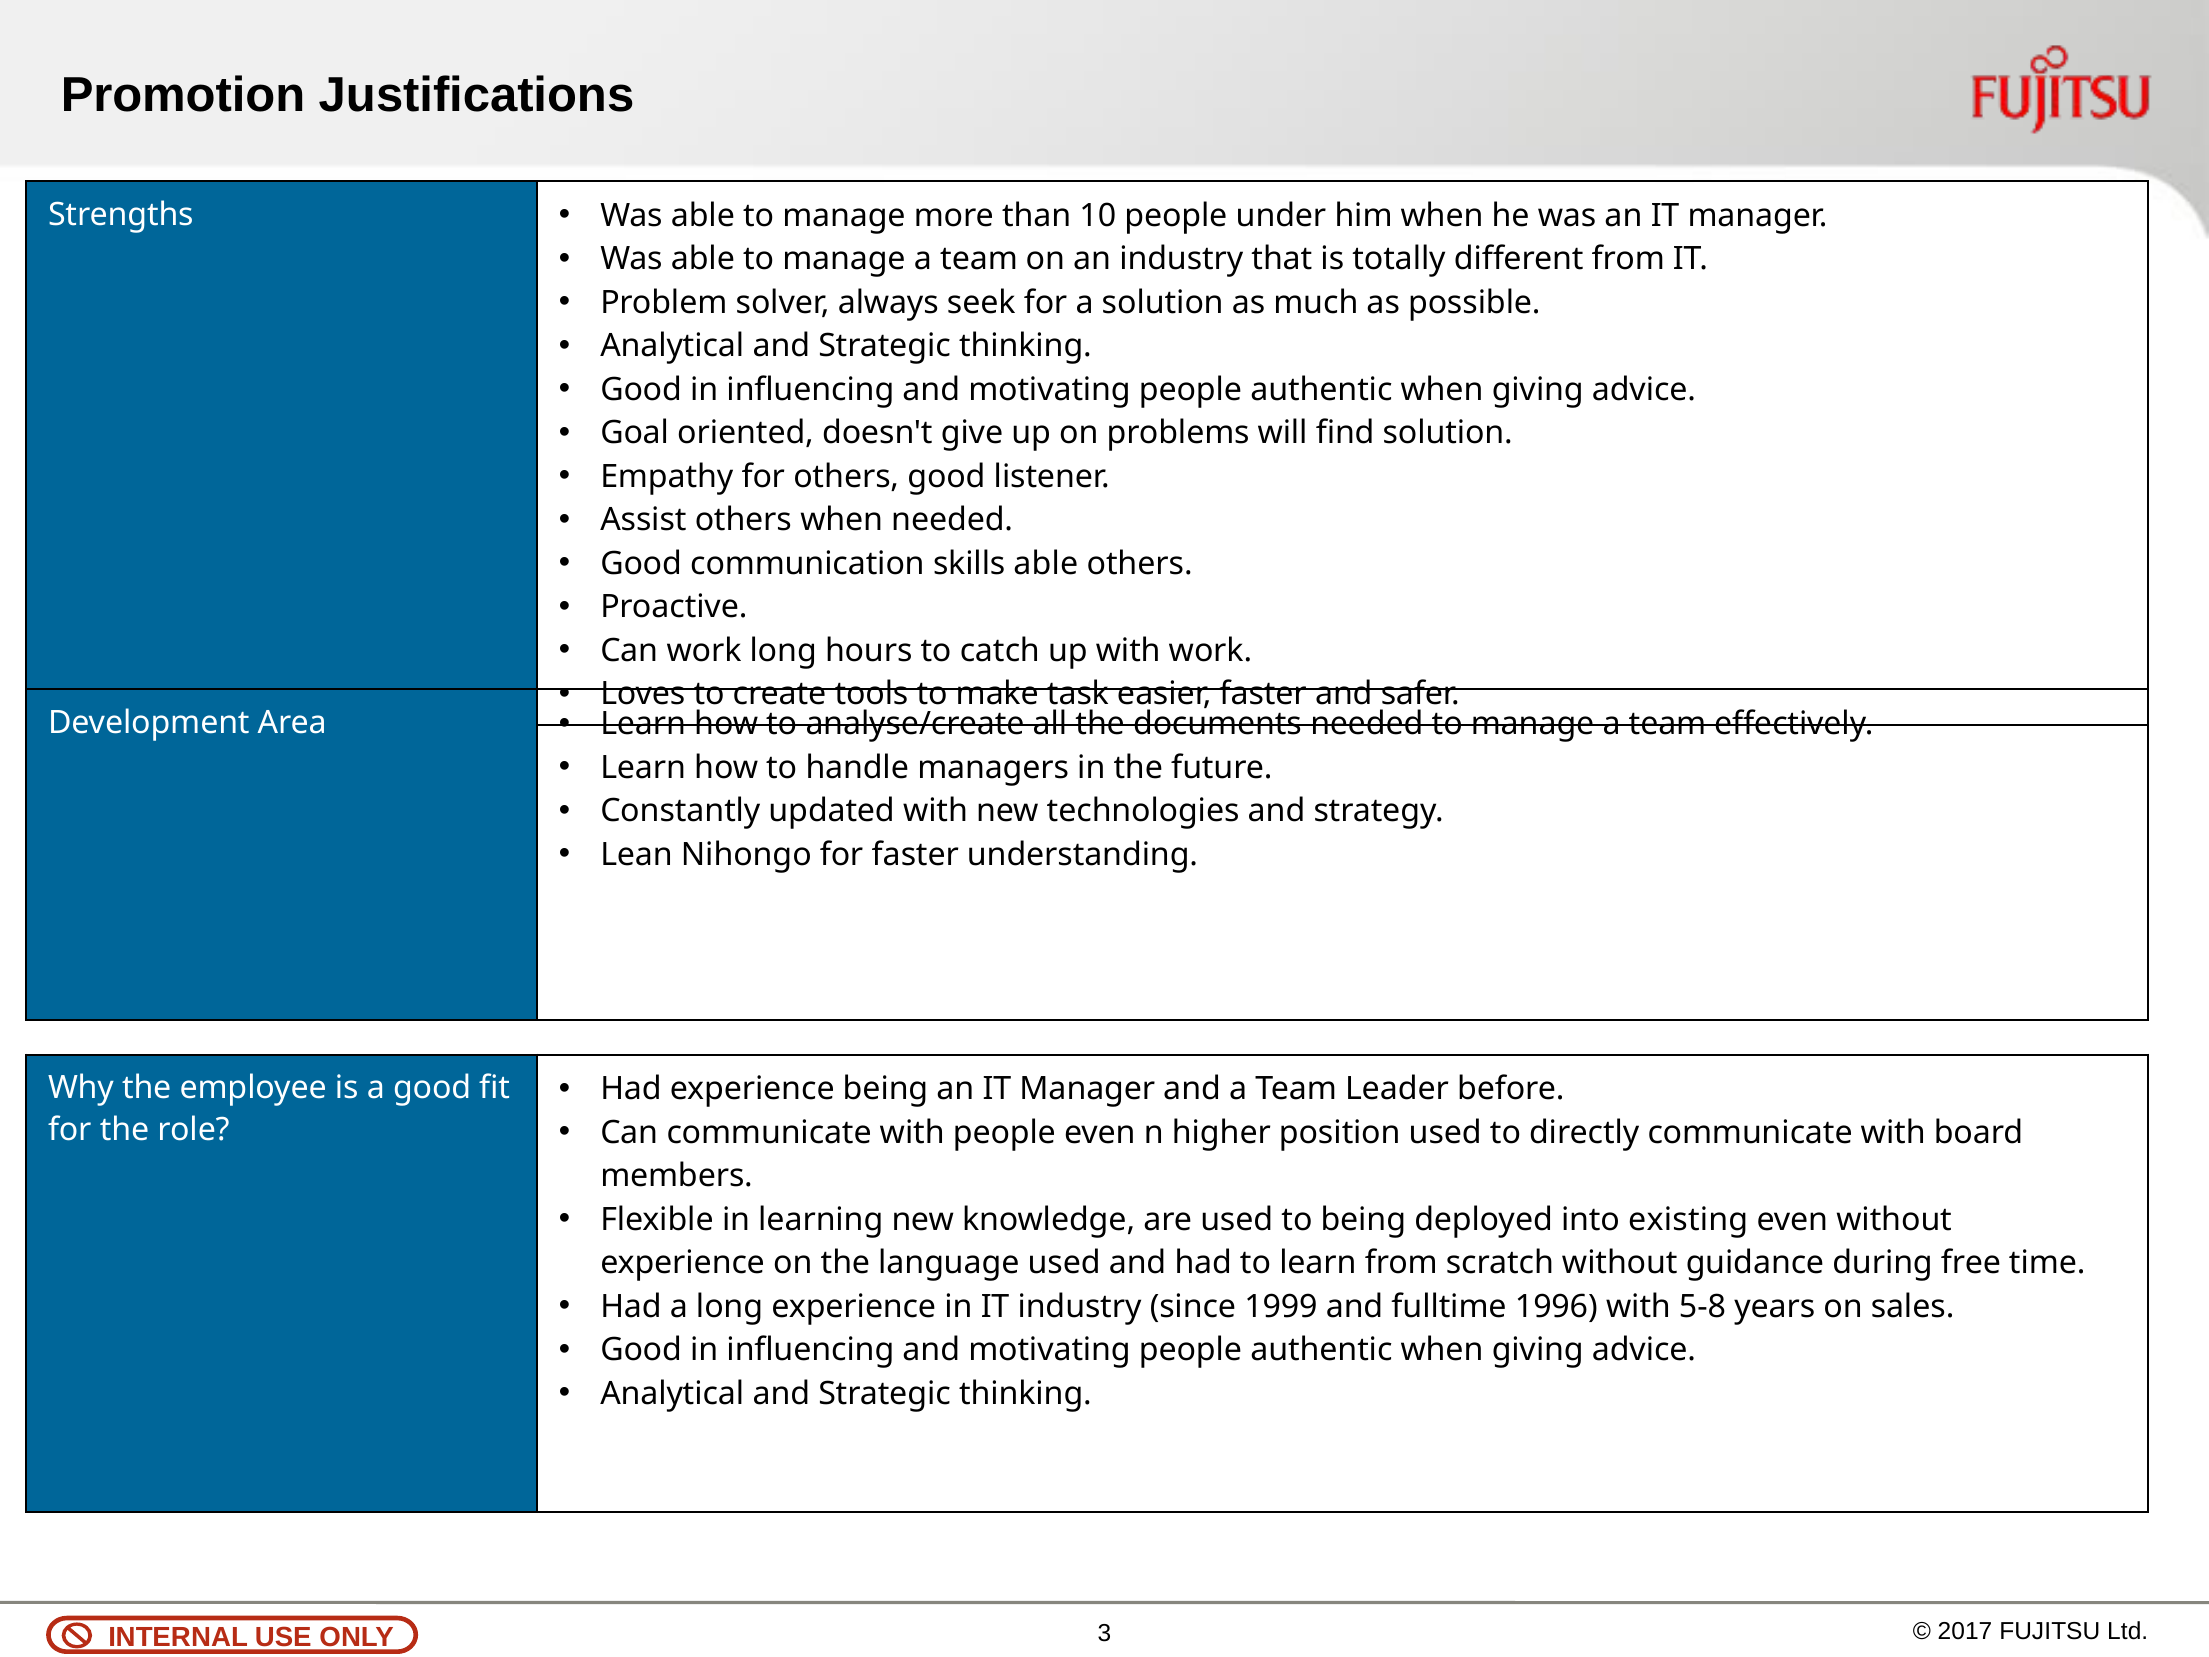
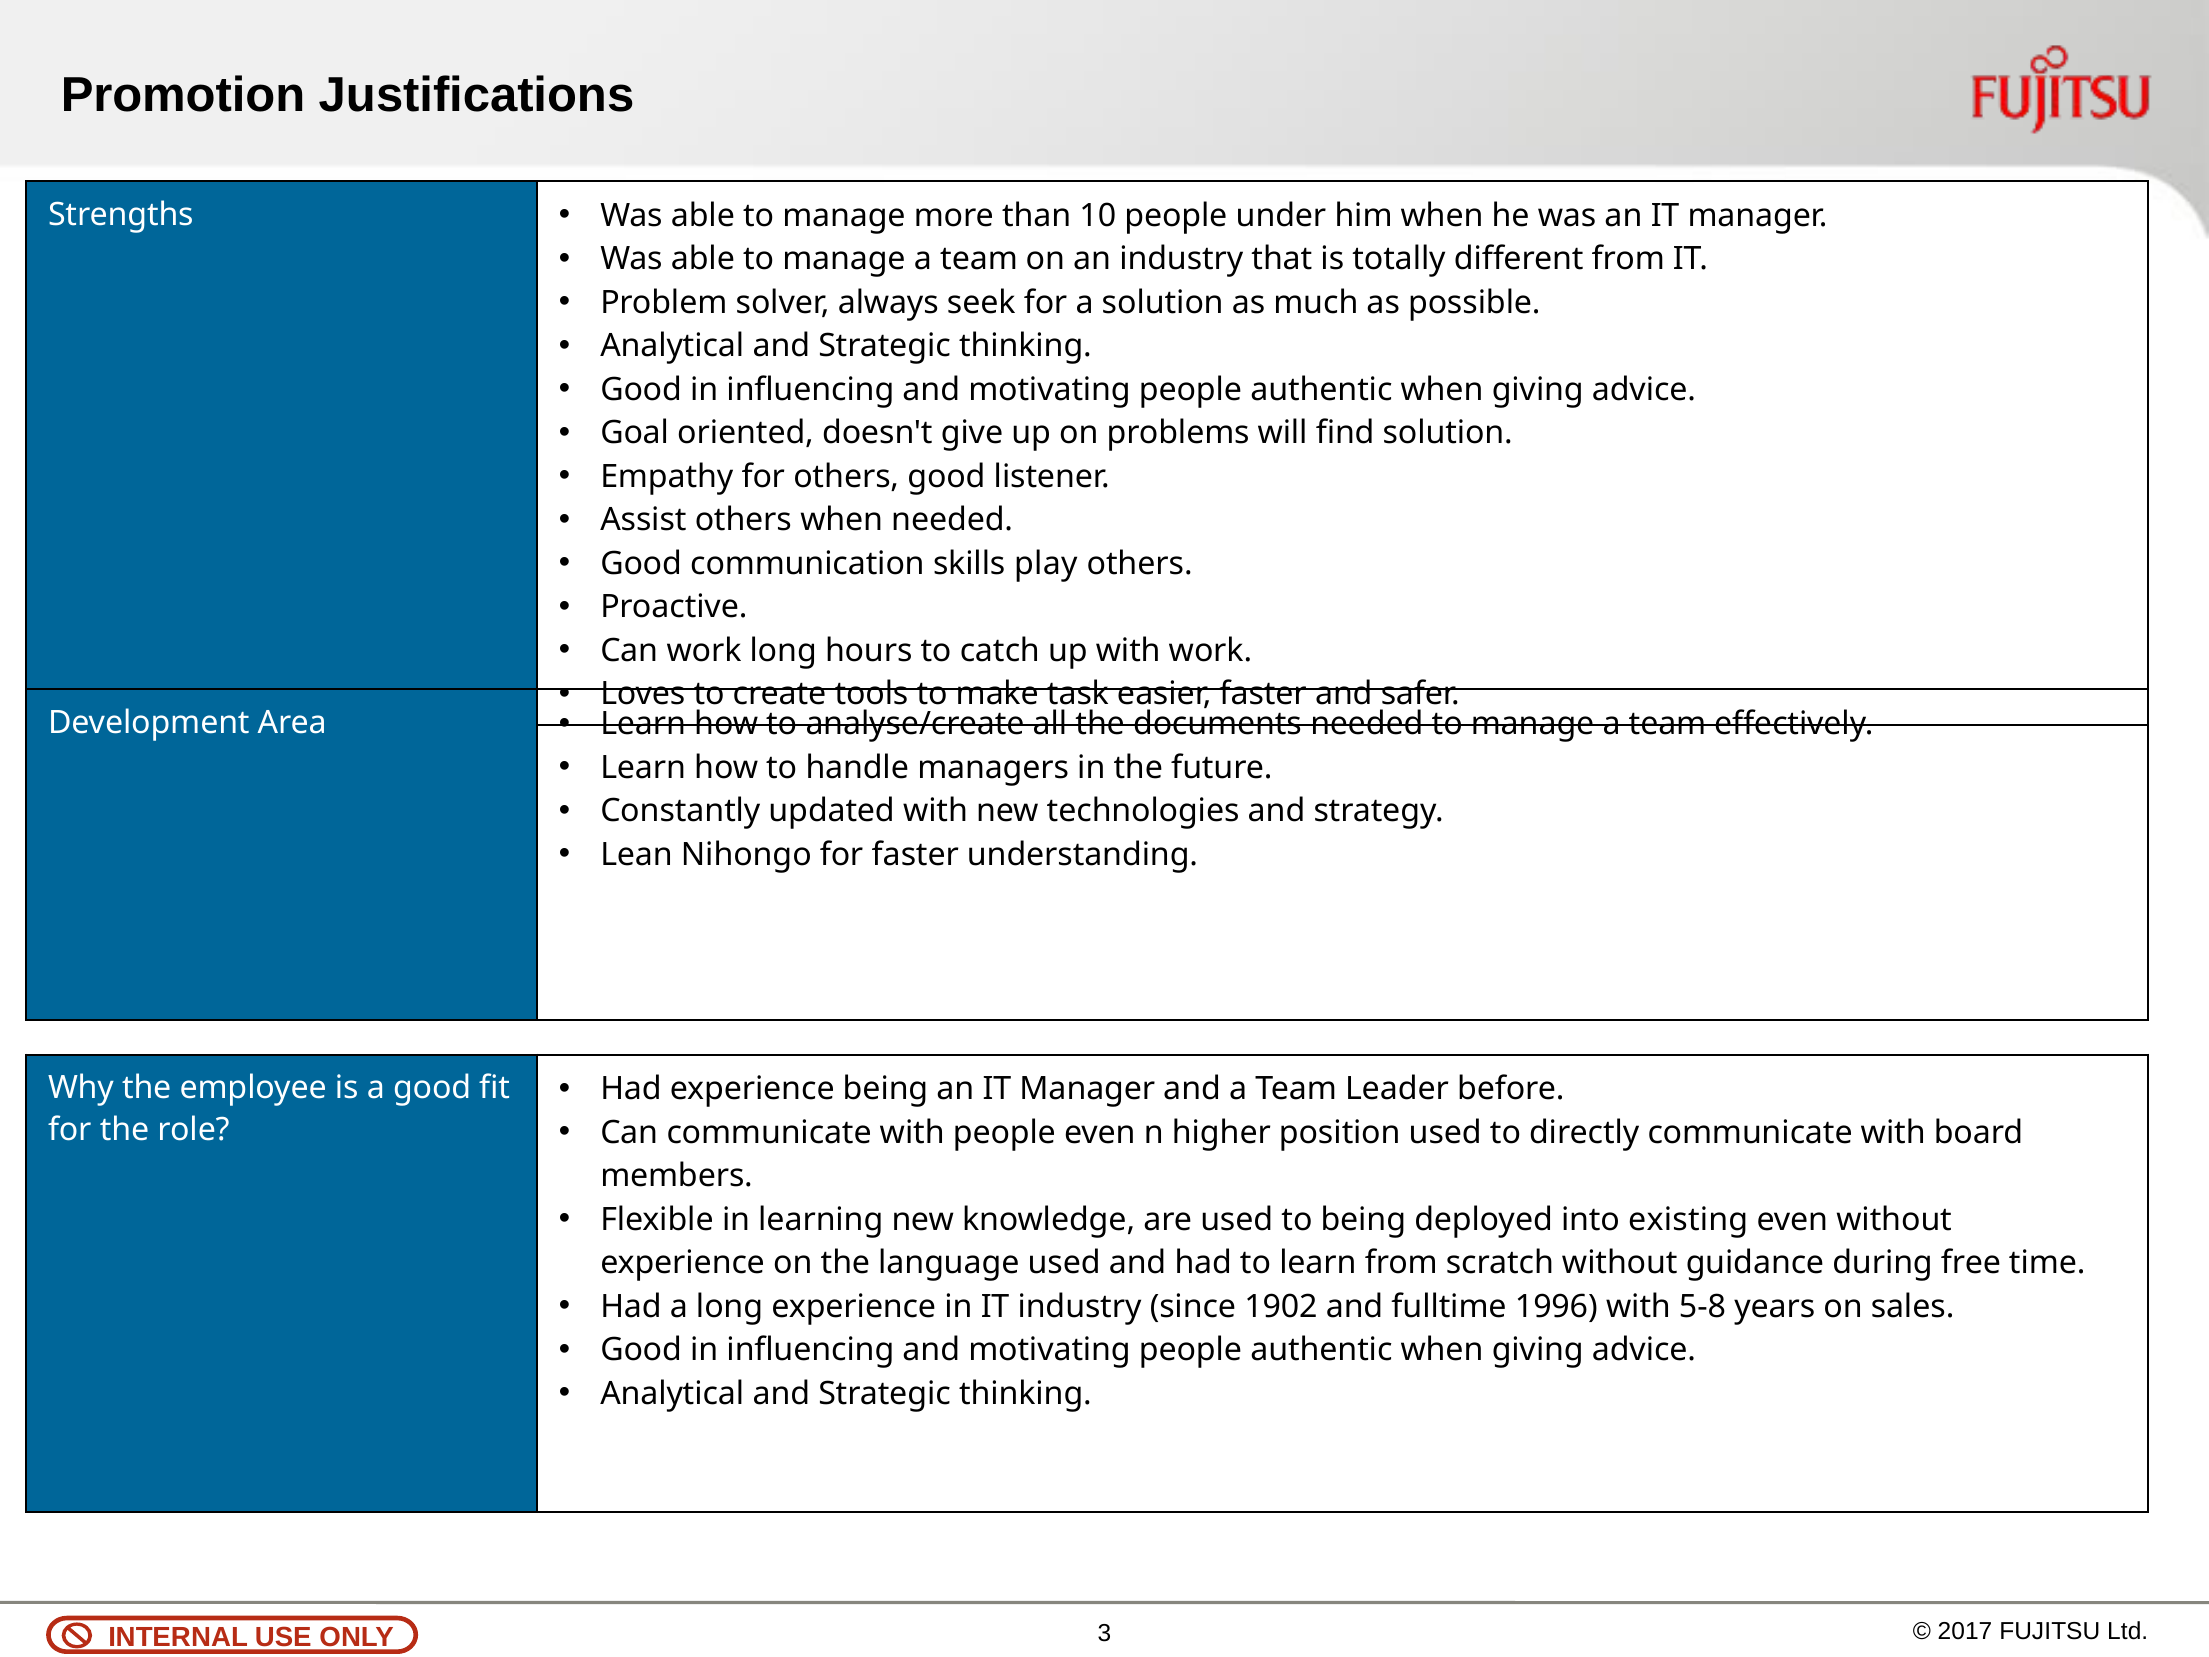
skills able: able -> play
1999: 1999 -> 1902
